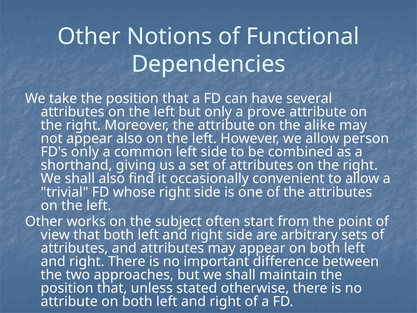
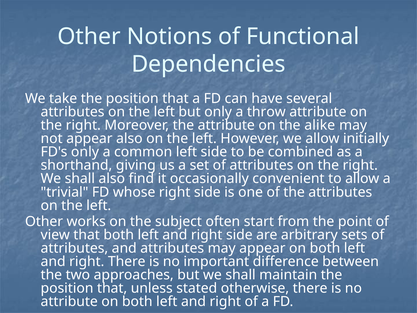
prove: prove -> throw
person: person -> initially
